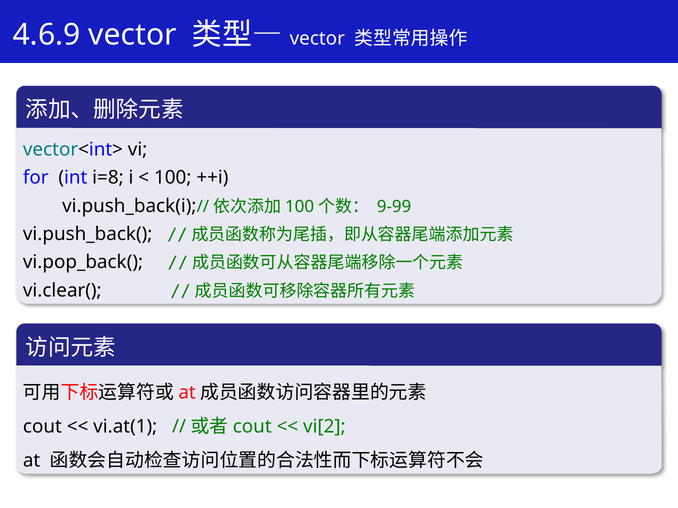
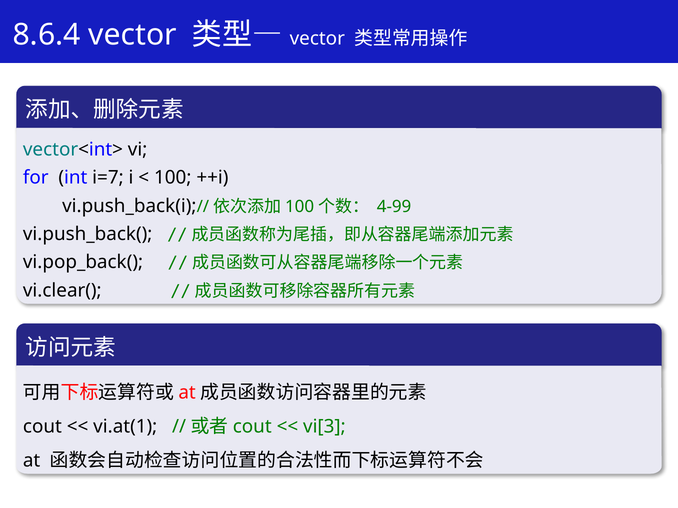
4.6.9: 4.6.9 -> 8.6.4
i=8: i=8 -> i=7
9-99: 9-99 -> 4-99
vi[2: vi[2 -> vi[3
